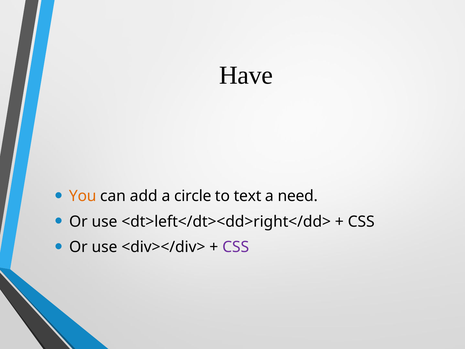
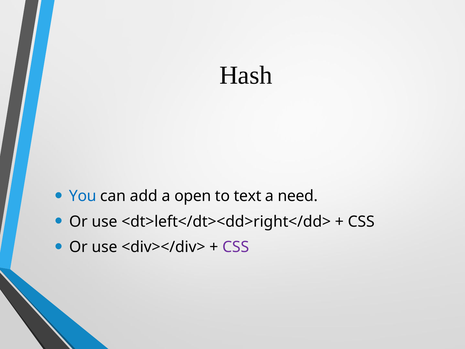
Have: Have -> Hash
You colour: orange -> blue
circle: circle -> open
